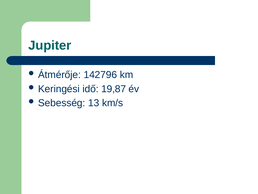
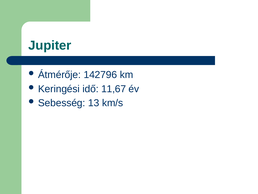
19,87: 19,87 -> 11,67
